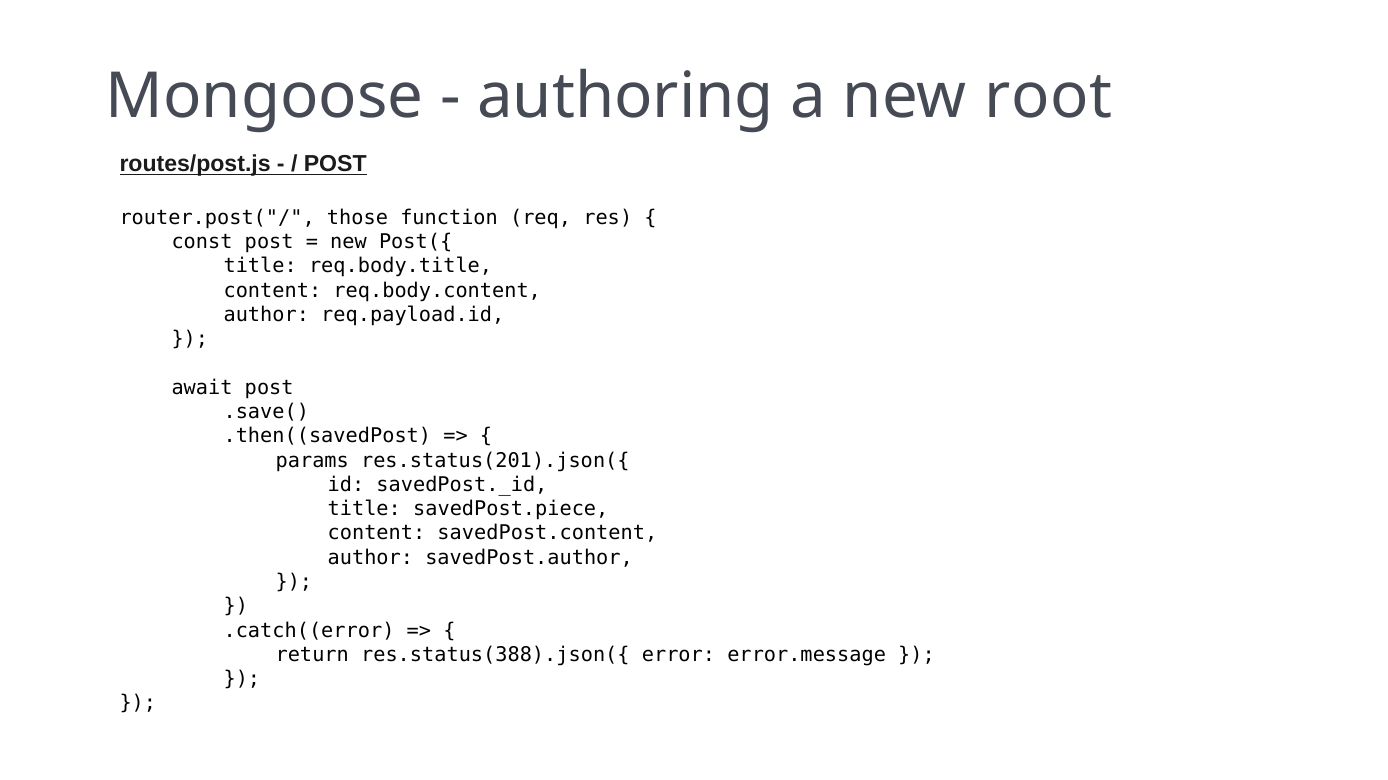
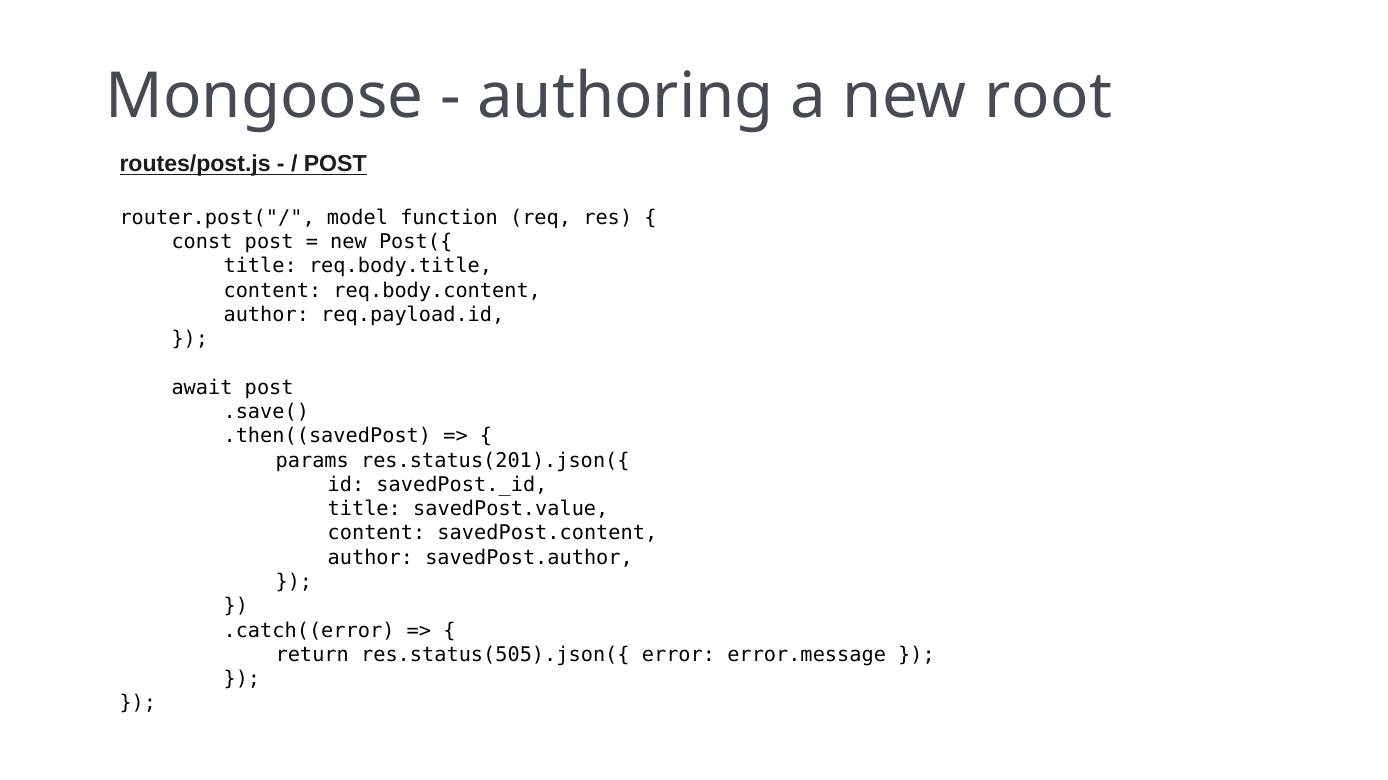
those: those -> model
savedPost.piece: savedPost.piece -> savedPost.value
res.status(388).json({: res.status(388).json({ -> res.status(505).json({
